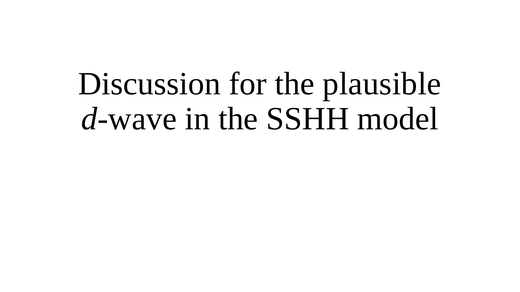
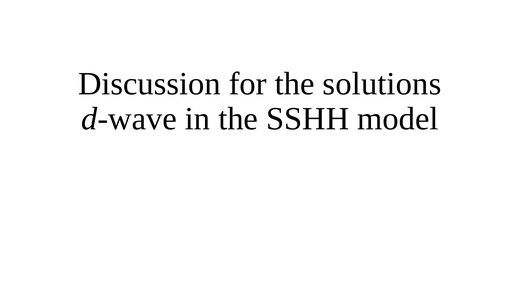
plausible: plausible -> solutions
